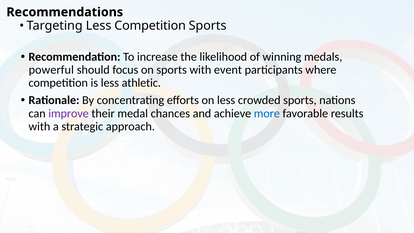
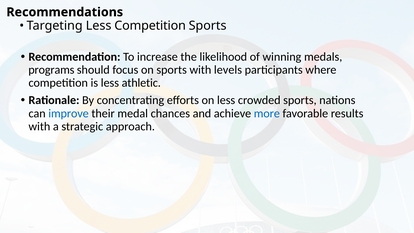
powerful: powerful -> programs
event: event -> levels
improve colour: purple -> blue
